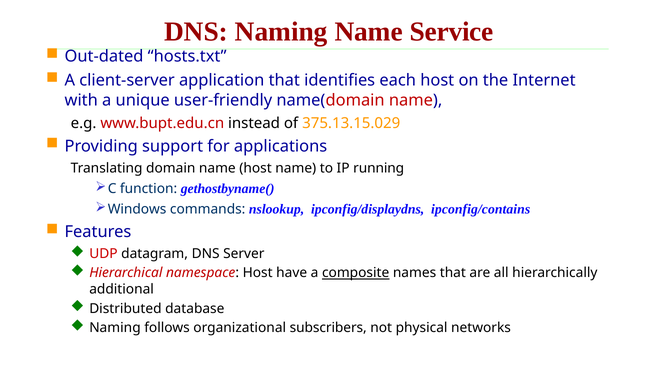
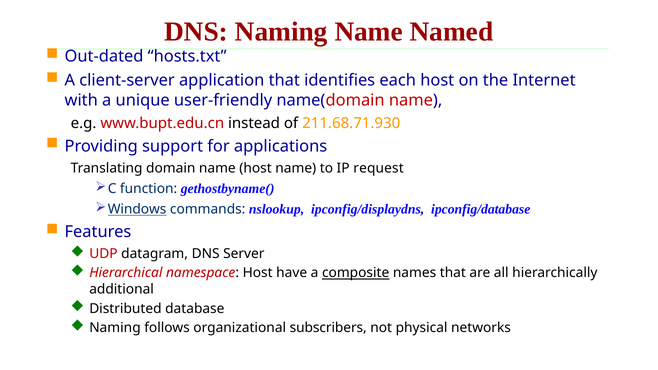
Service: Service -> Named
375.13.15.029: 375.13.15.029 -> 211.68.71.930
running: running -> request
Windows underline: none -> present
ipconfig/contains: ipconfig/contains -> ipconfig/database
